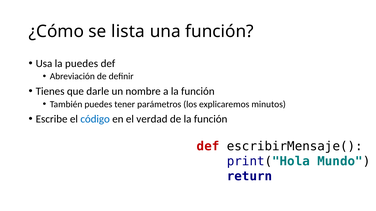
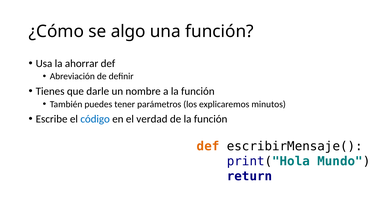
lista: lista -> algo
la puedes: puedes -> ahorrar
def at (208, 147) colour: red -> orange
